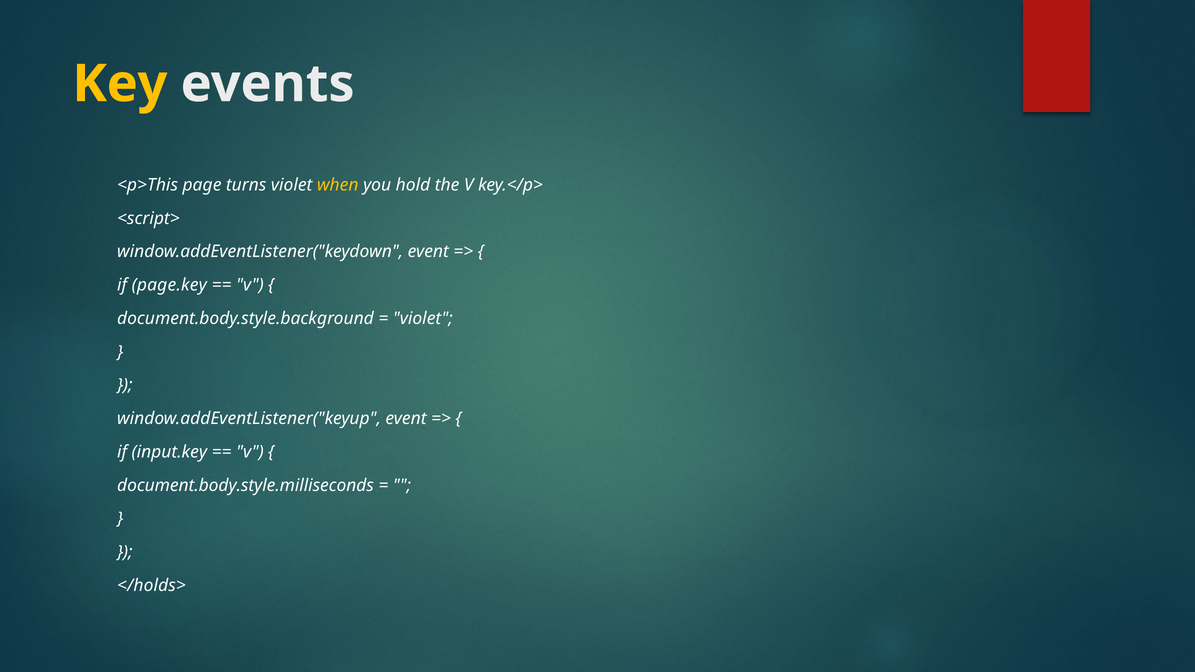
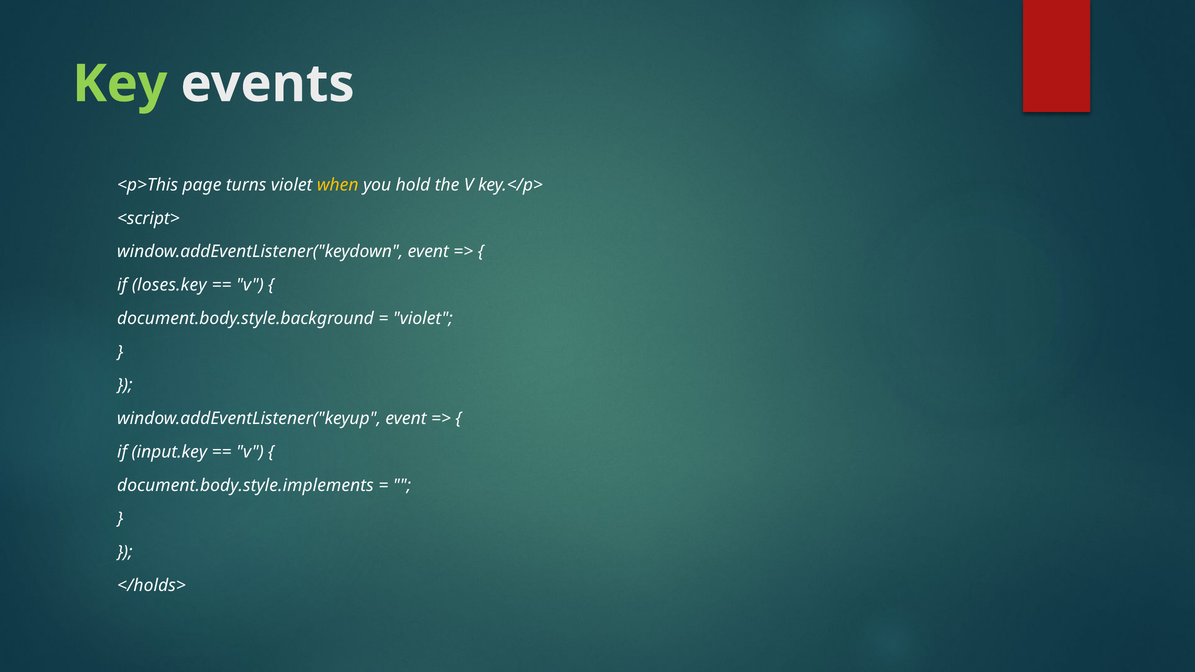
Key colour: yellow -> light green
page.key: page.key -> loses.key
document.body.style.milliseconds: document.body.style.milliseconds -> document.body.style.implements
